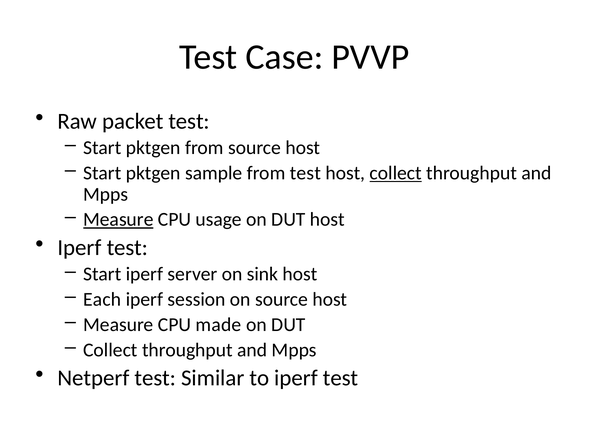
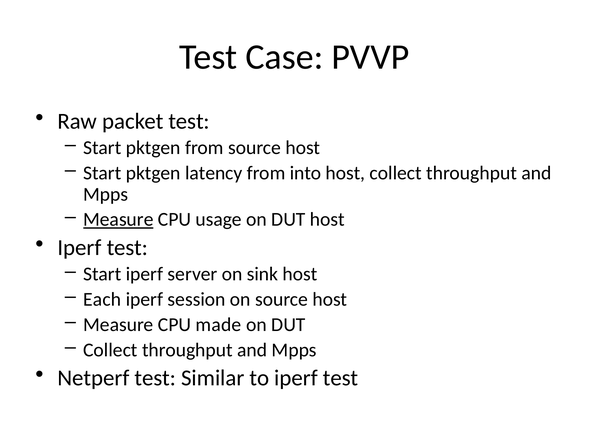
sample: sample -> latency
from test: test -> into
collect at (396, 173) underline: present -> none
